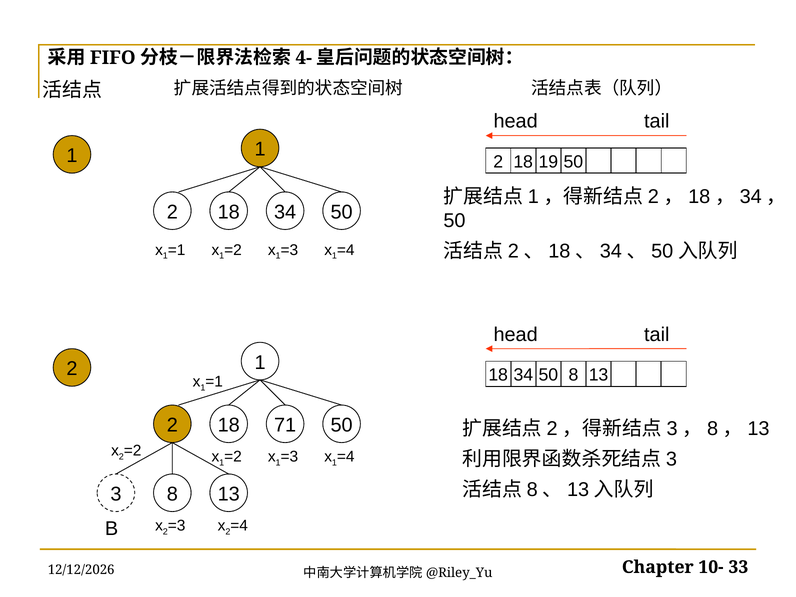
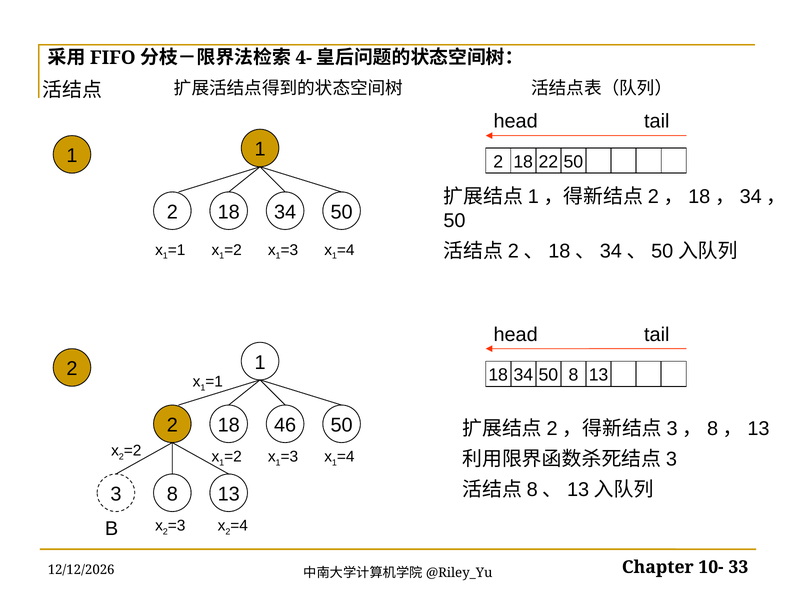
19: 19 -> 22
71: 71 -> 46
